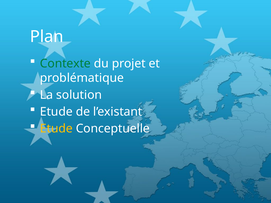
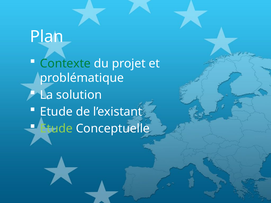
Etude at (56, 129) colour: yellow -> light green
